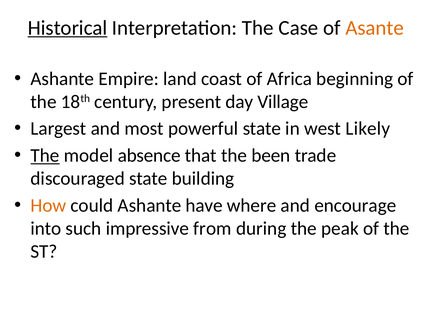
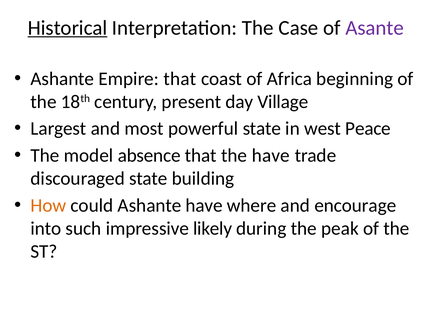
Asante colour: orange -> purple
Empire land: land -> that
Likely: Likely -> Peace
The at (45, 155) underline: present -> none
the been: been -> have
from: from -> likely
